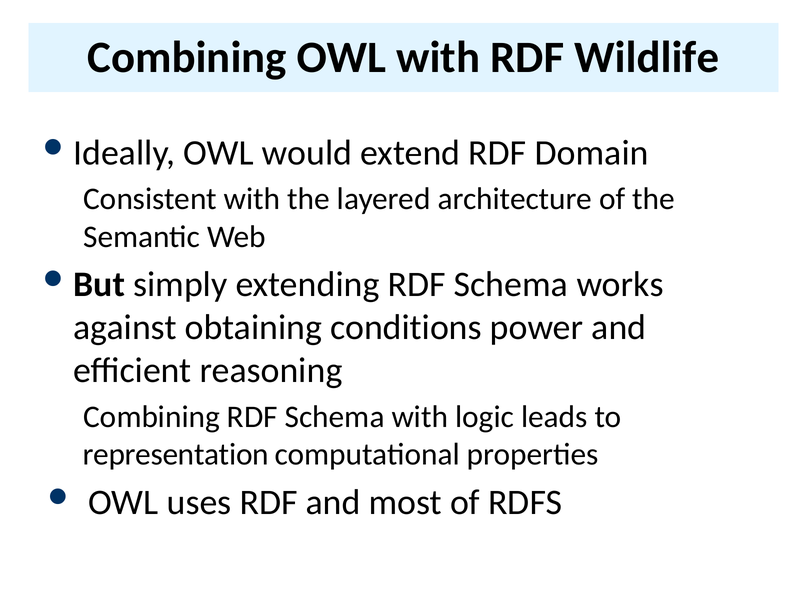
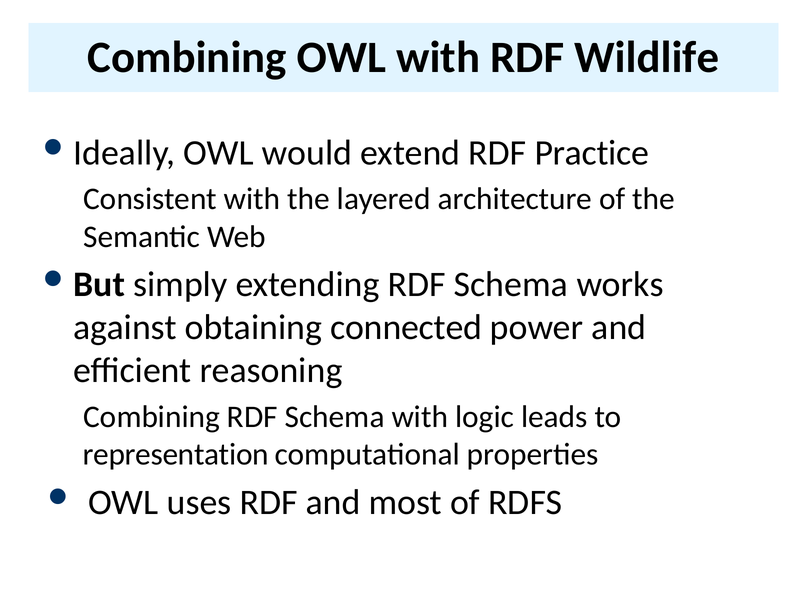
Domain: Domain -> Practice
conditions: conditions -> connected
